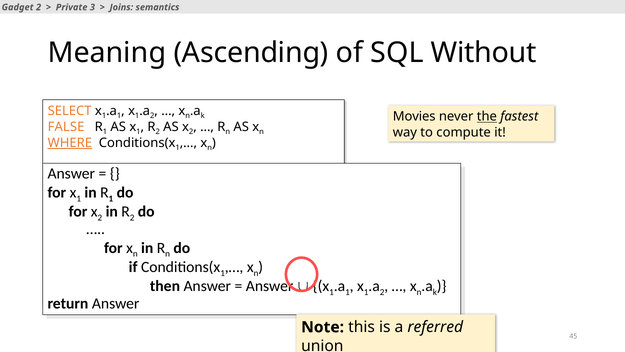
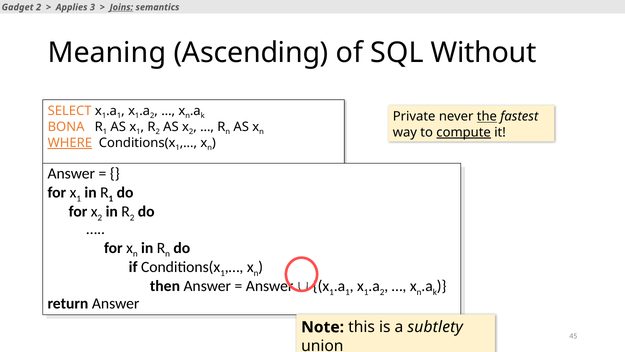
Private: Private -> Applies
Joins underline: none -> present
Movies: Movies -> Private
FALSE: FALSE -> BONA
compute underline: none -> present
referred: referred -> subtlety
